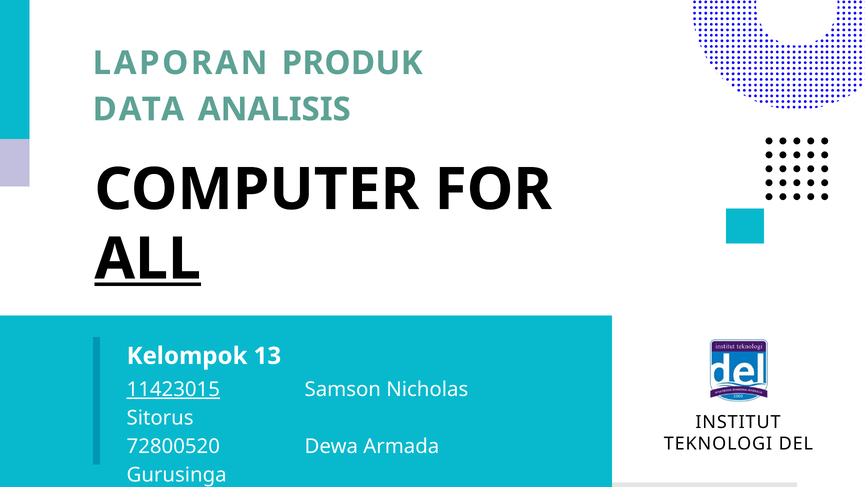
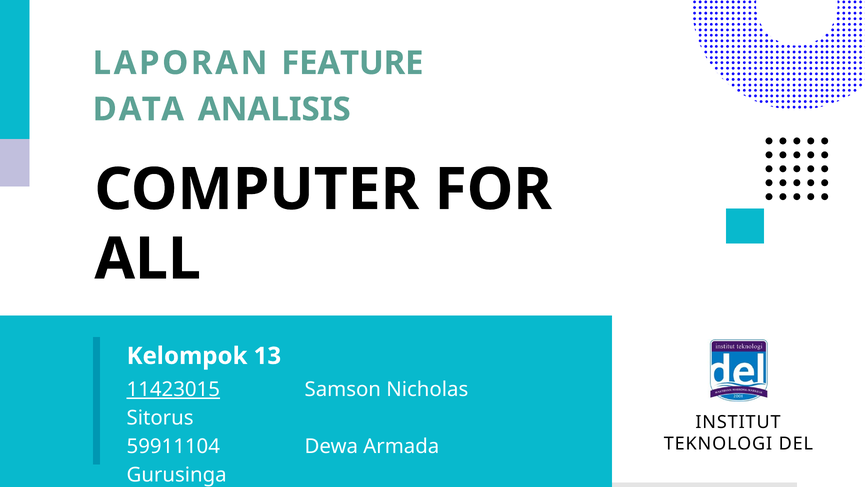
PRODUK: PRODUK -> FEATURE
ALL underline: present -> none
72800520: 72800520 -> 59911104
